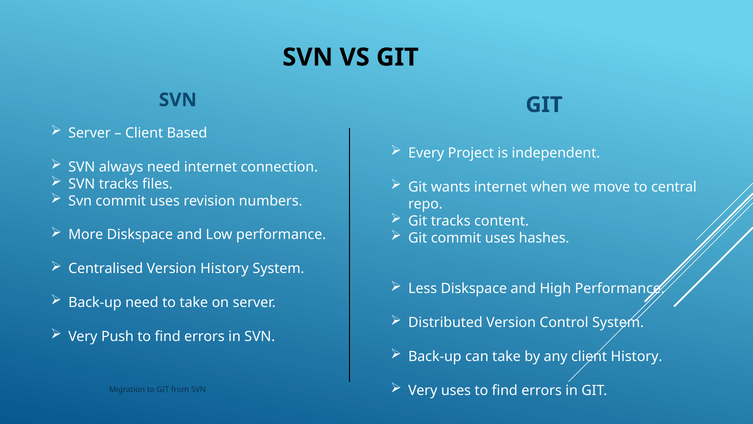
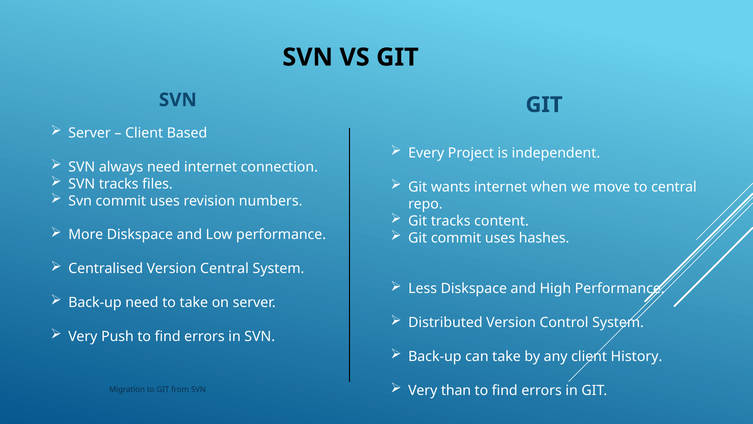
Version History: History -> Central
Very uses: uses -> than
